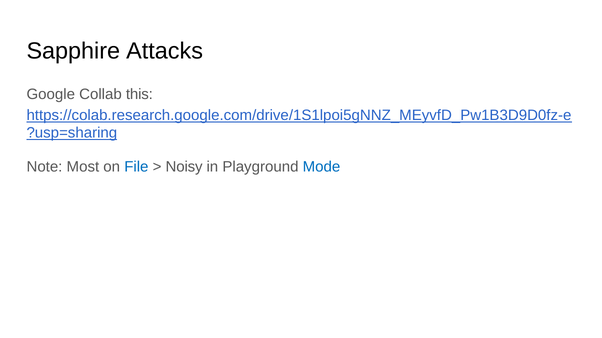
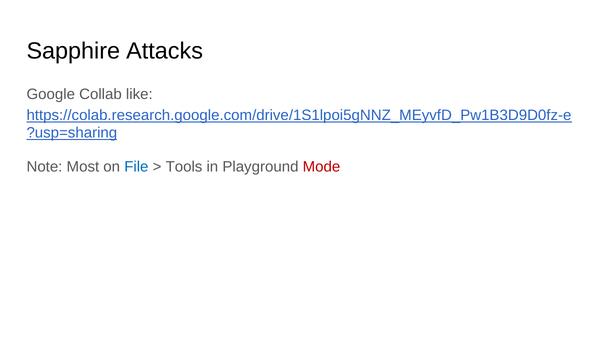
this: this -> like
Noisy: Noisy -> Tools
Mode colour: blue -> red
